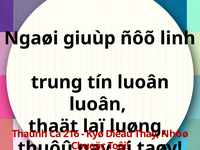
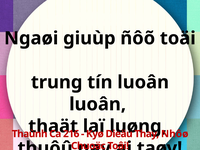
linh: linh -> toäi
